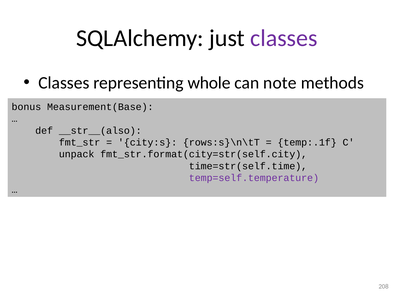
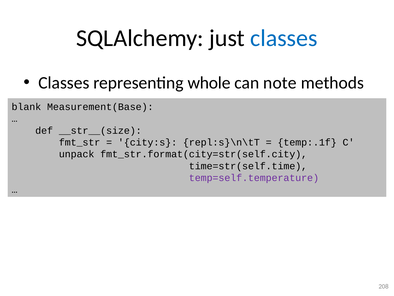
classes at (284, 38) colour: purple -> blue
bonus: bonus -> blank
__str__(also: __str__(also -> __str__(size
rows:s}\n\tT: rows:s}\n\tT -> repl:s}\n\tT
